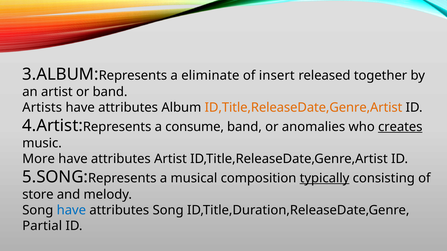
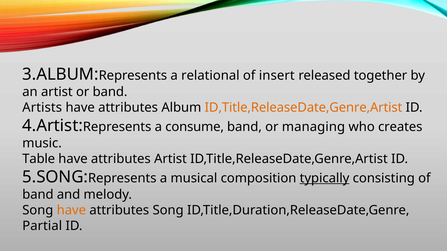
eliminate: eliminate -> relational
anomalies: anomalies -> managing
creates underline: present -> none
More: More -> Table
store at (38, 195): store -> band
have at (71, 210) colour: blue -> orange
